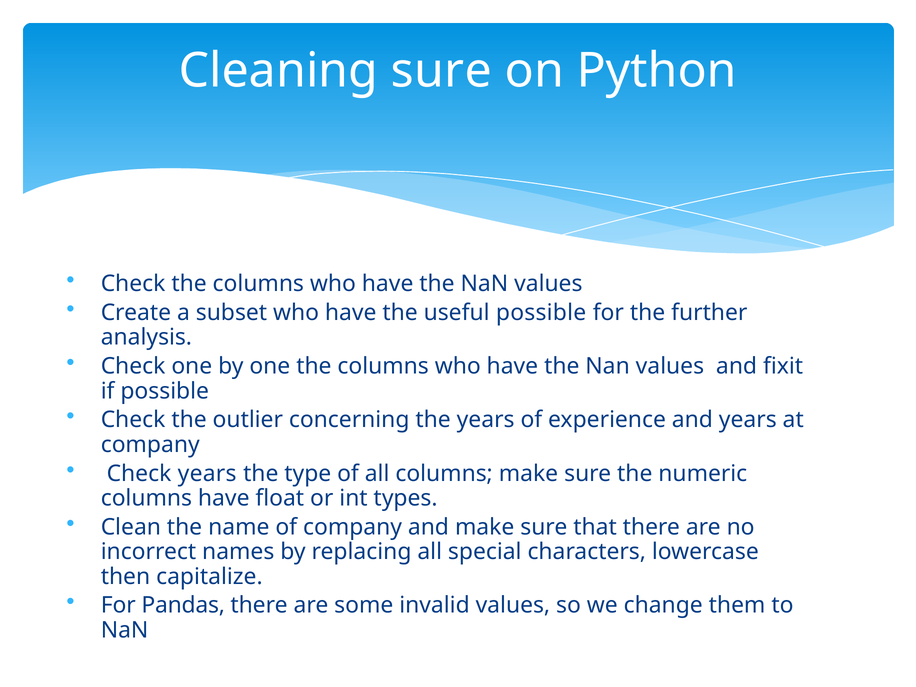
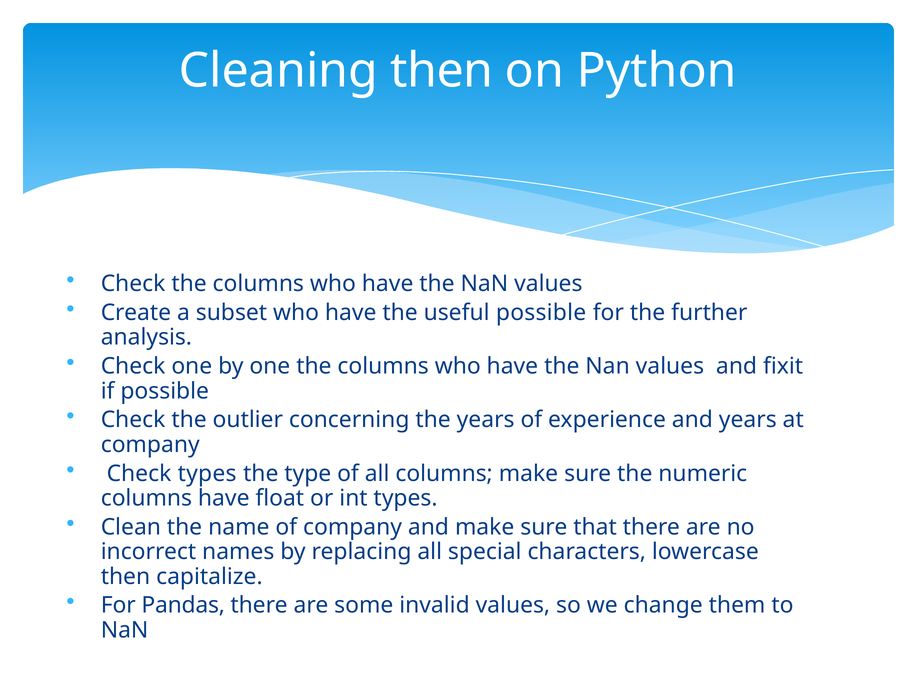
Cleaning sure: sure -> then
Check years: years -> types
